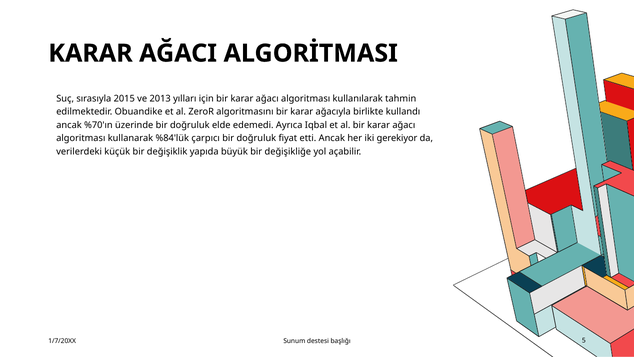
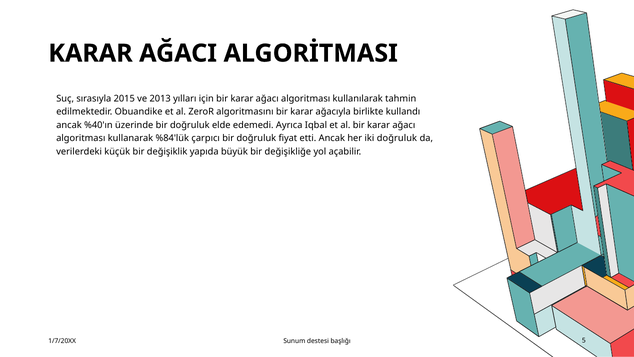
%70'ın: %70'ın -> %40'ın
iki gerekiyor: gerekiyor -> doğruluk
